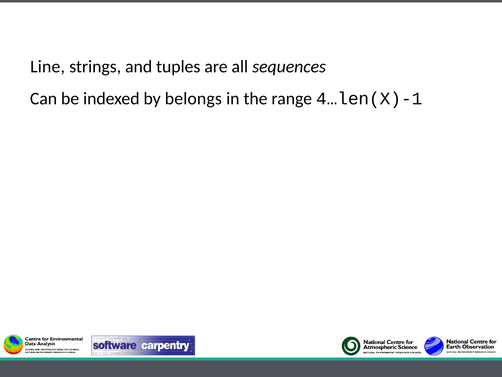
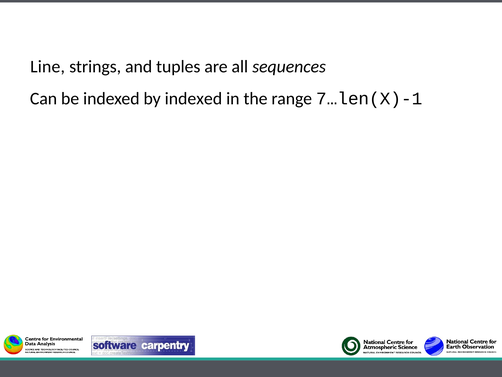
by belongs: belongs -> indexed
4…len(X)-1: 4…len(X)-1 -> 7…len(X)-1
